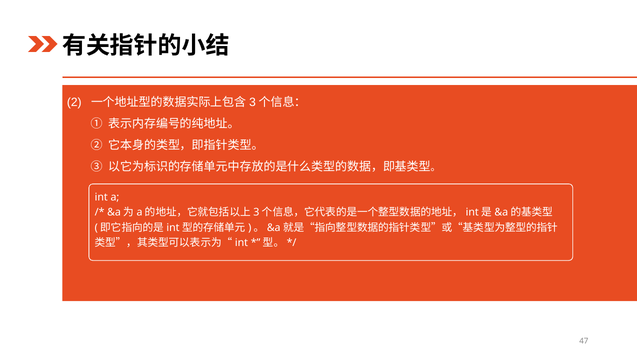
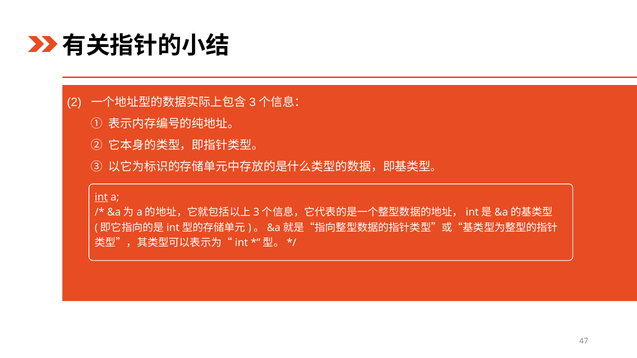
int underline: none -> present
